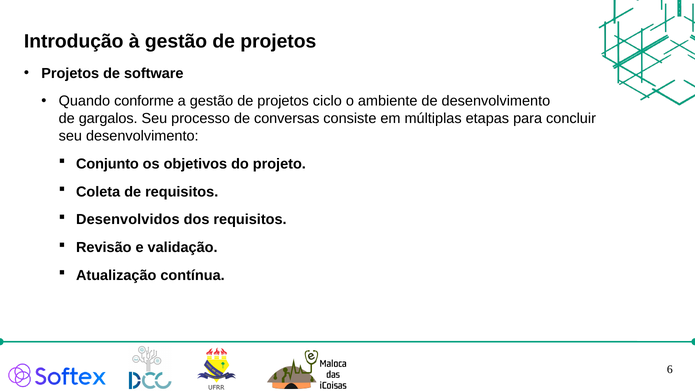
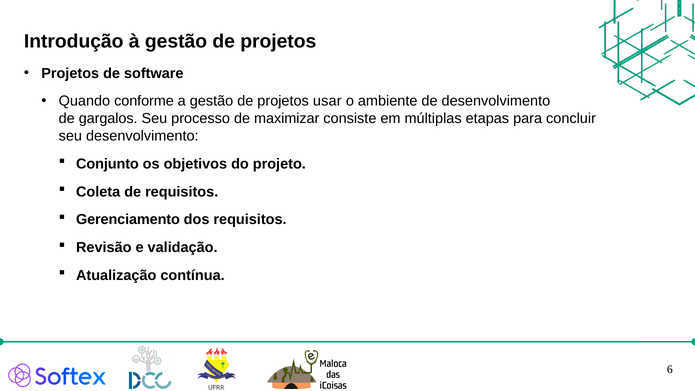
ciclo: ciclo -> usar
conversas: conversas -> maximizar
Desenvolvidos: Desenvolvidos -> Gerenciamento
